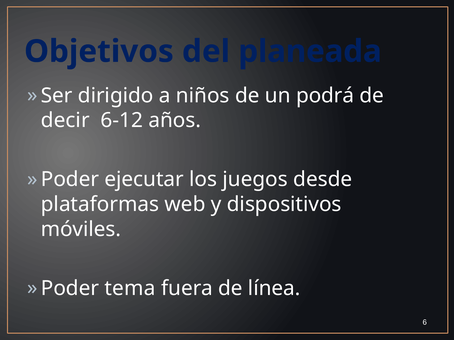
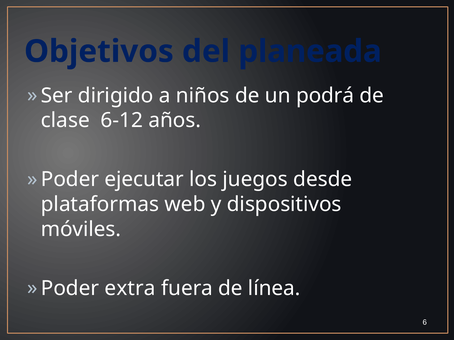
decir: decir -> clase
tema: tema -> extra
